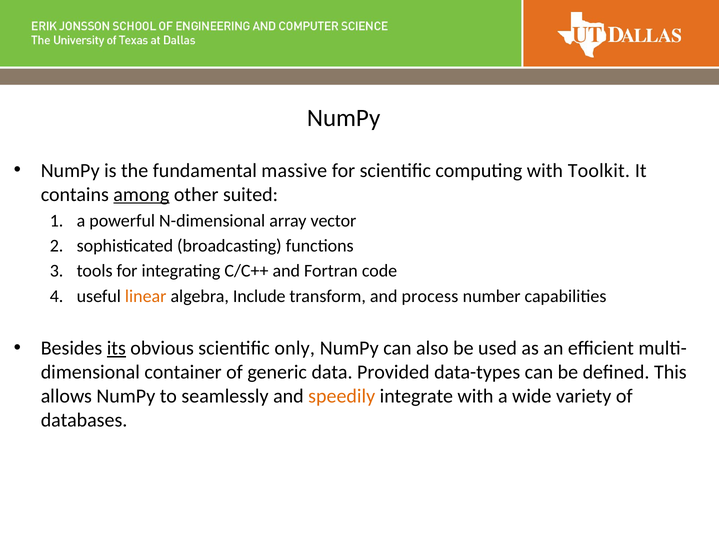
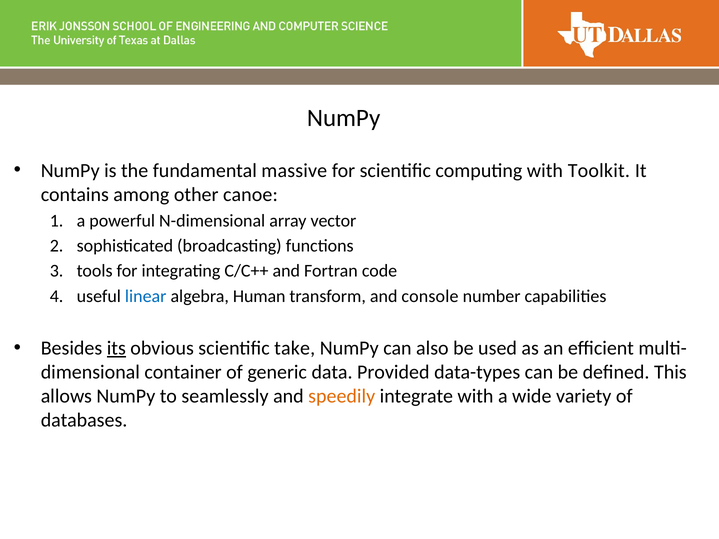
among underline: present -> none
suited: suited -> canoe
linear colour: orange -> blue
Include: Include -> Human
process: process -> console
only: only -> take
